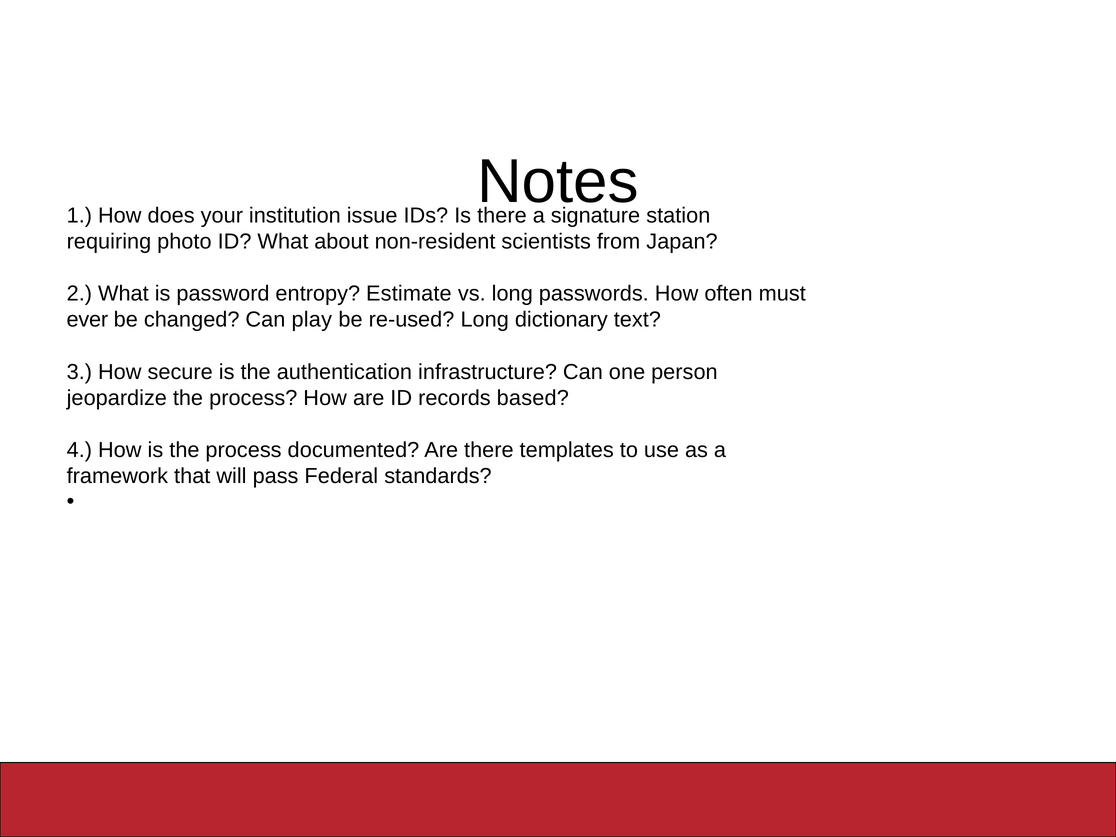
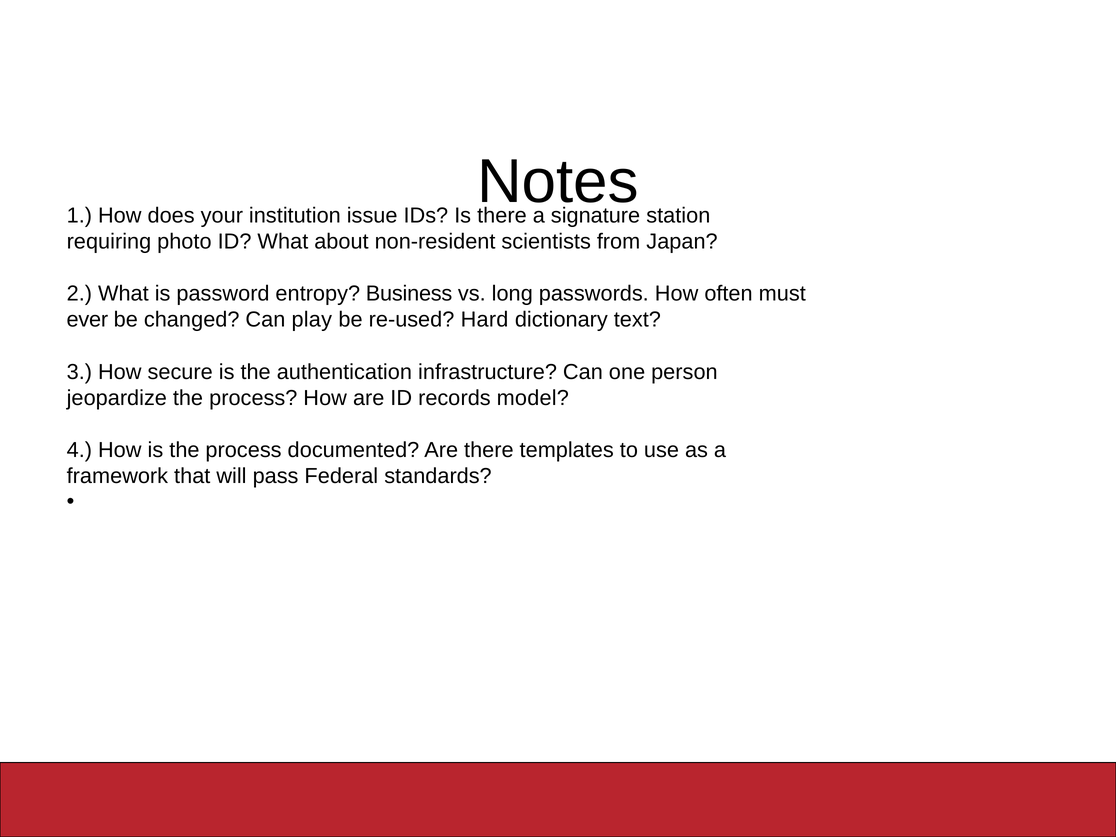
Estimate: Estimate -> Business
re-used Long: Long -> Hard
based: based -> model
